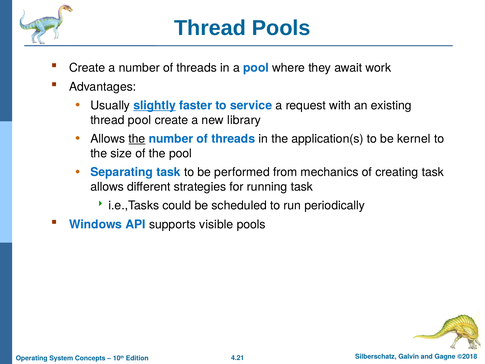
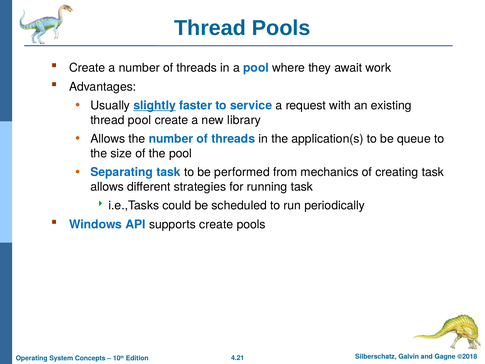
the at (137, 139) underline: present -> none
kernel: kernel -> queue
supports visible: visible -> create
